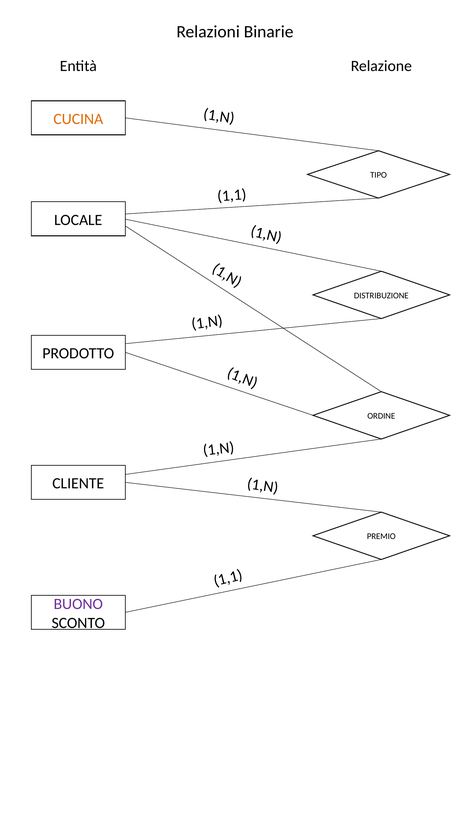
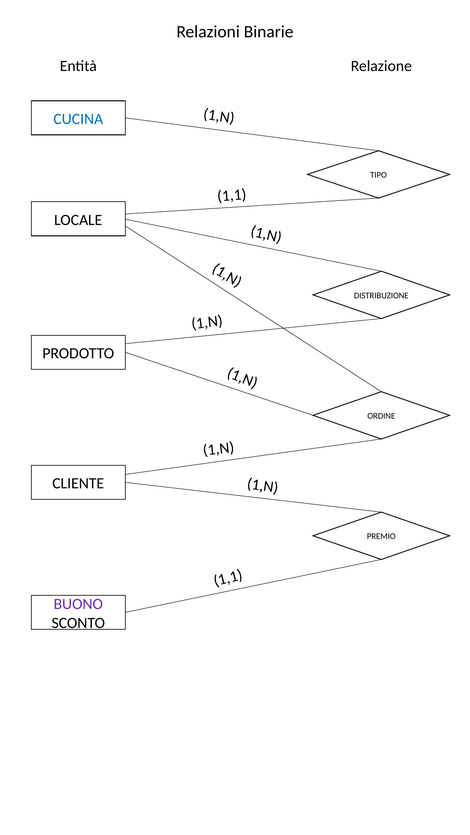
CUCINA colour: orange -> blue
